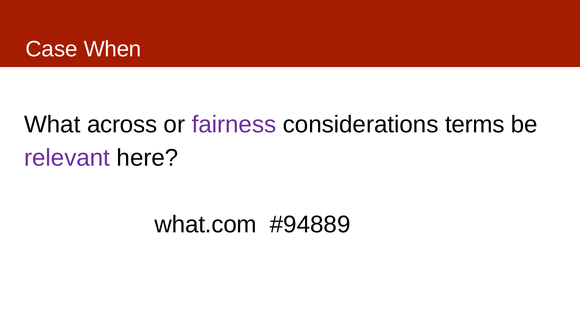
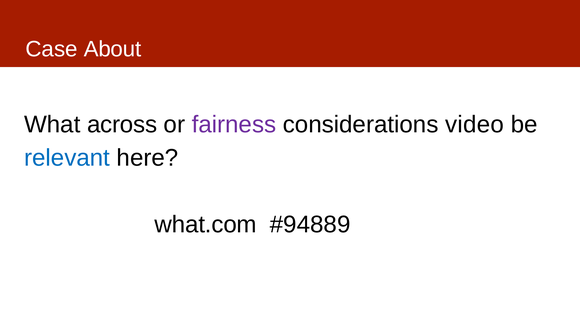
When: When -> About
terms: terms -> video
relevant colour: purple -> blue
